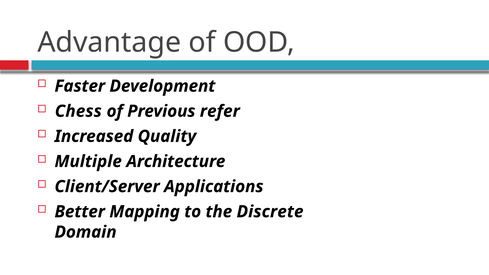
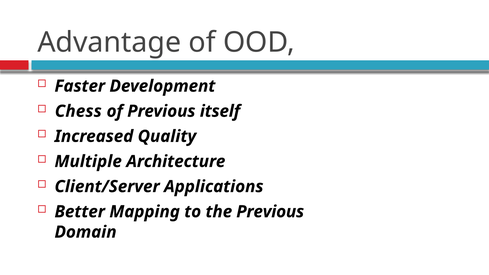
refer: refer -> itself
the Discrete: Discrete -> Previous
